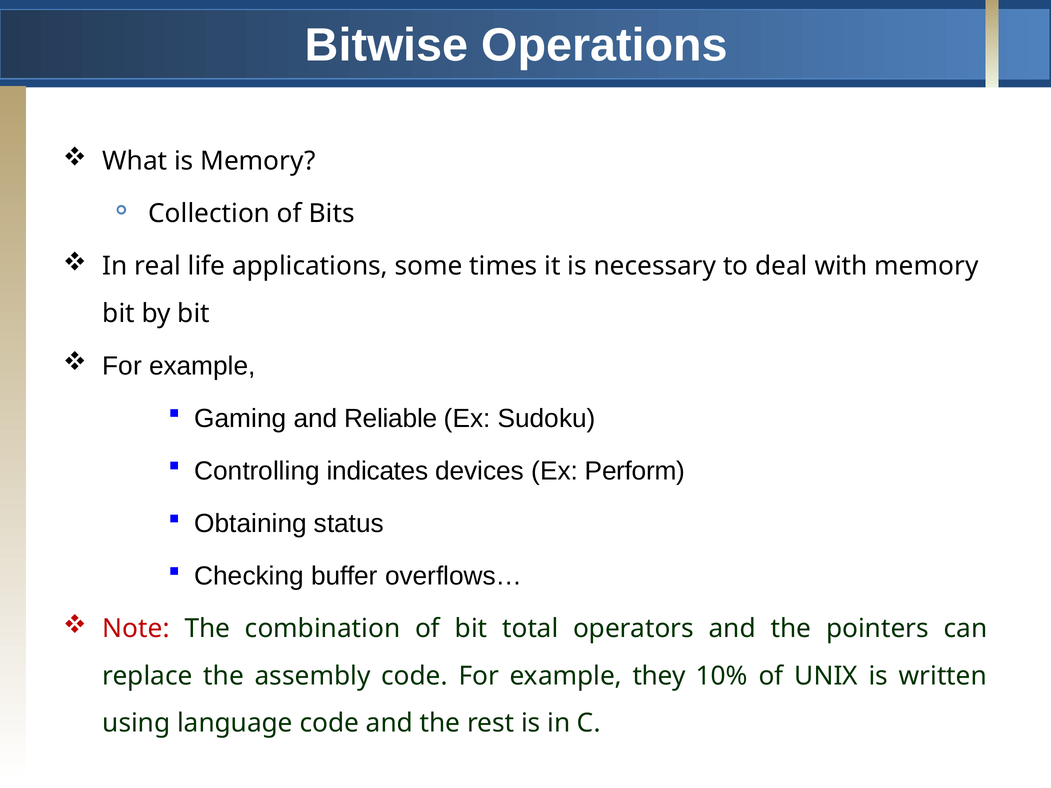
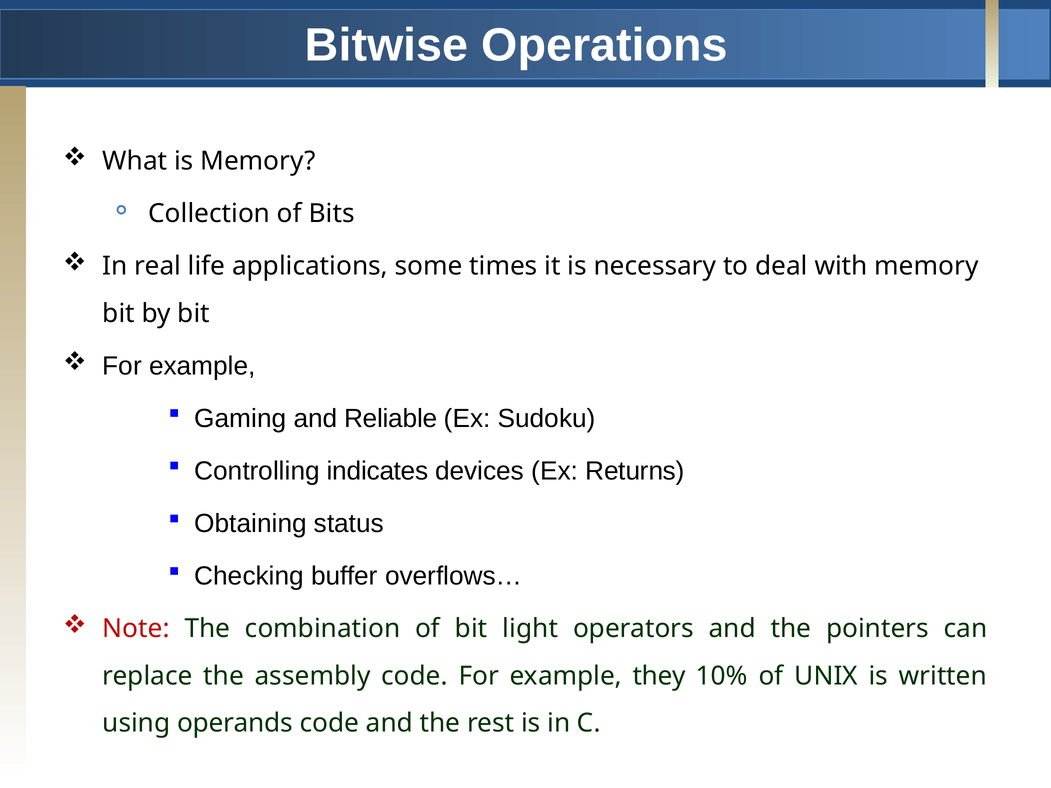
Perform: Perform -> Returns
total: total -> light
language: language -> operands
